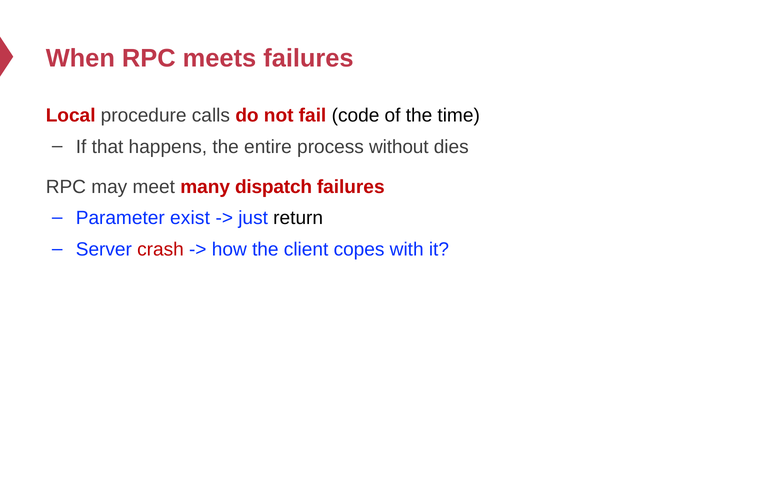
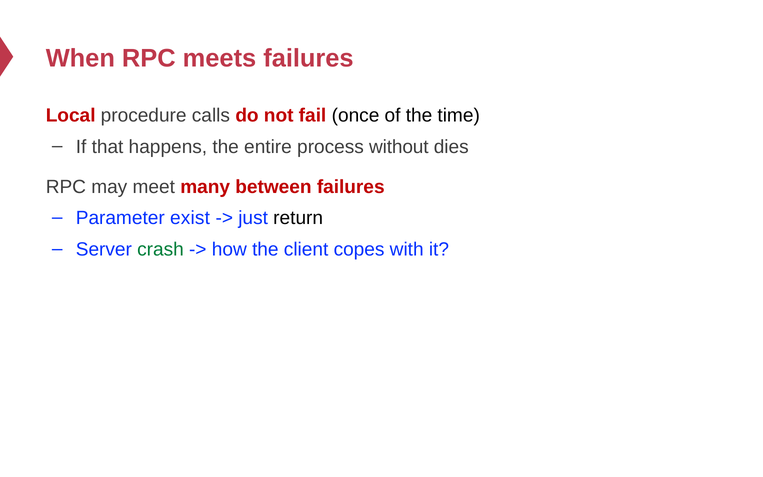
code: code -> once
dispatch: dispatch -> between
crash colour: red -> green
